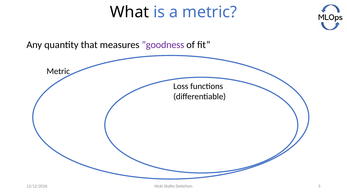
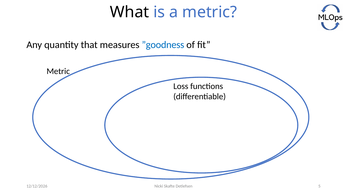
”goodness colour: purple -> blue
